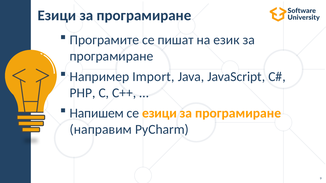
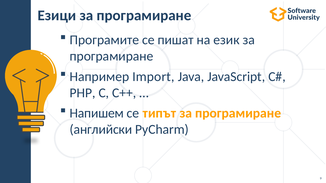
се езици: езици -> типът
направим: направим -> английски
